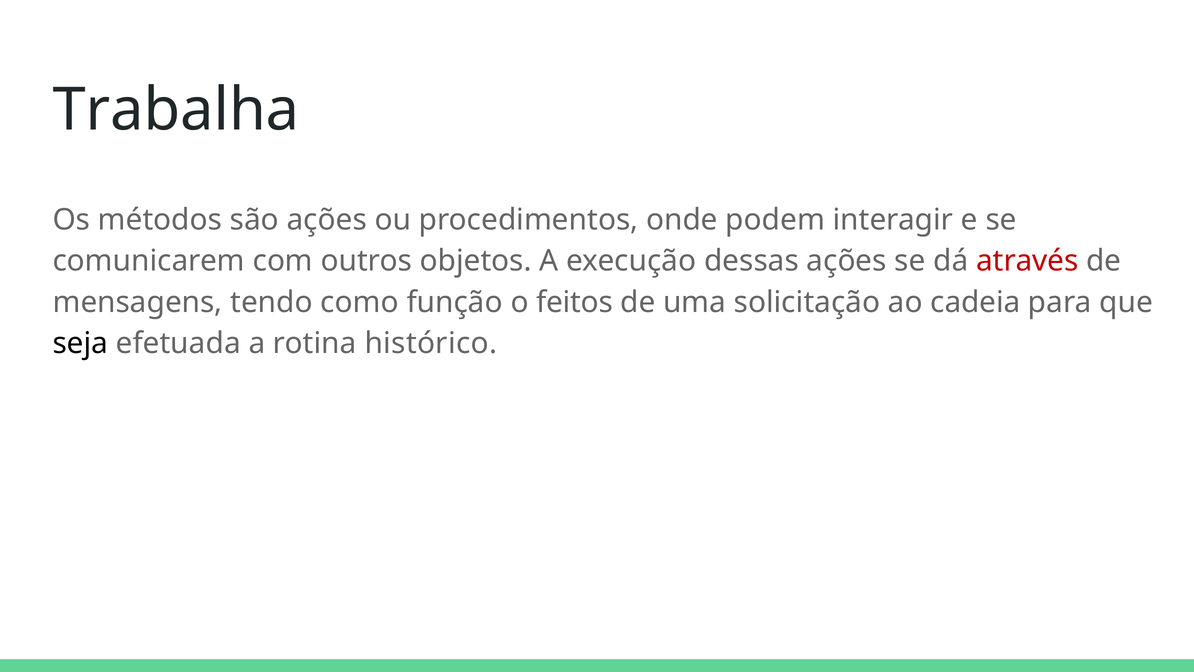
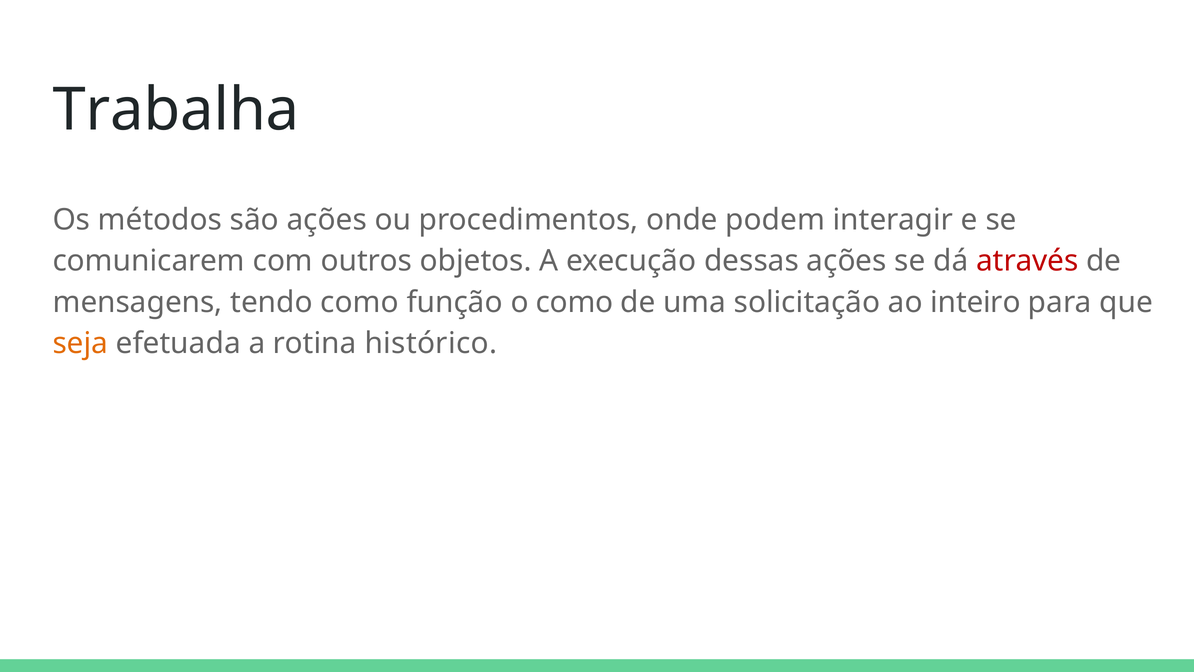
o feitos: feitos -> como
cadeia: cadeia -> inteiro
seja colour: black -> orange
